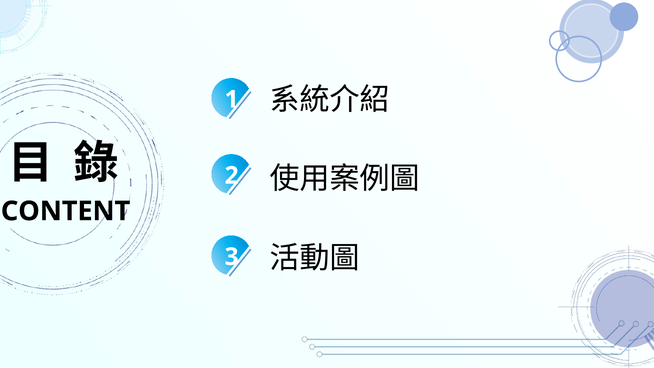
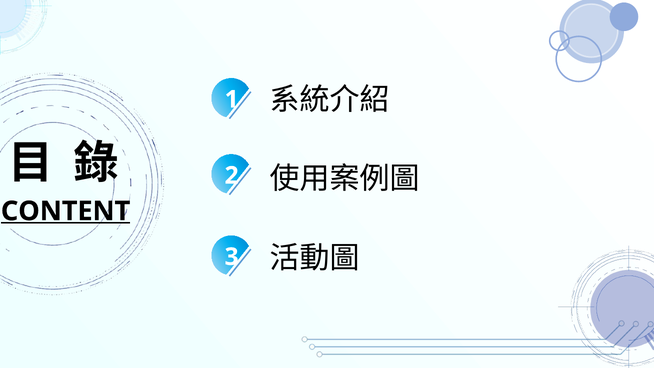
CONTENT underline: none -> present
